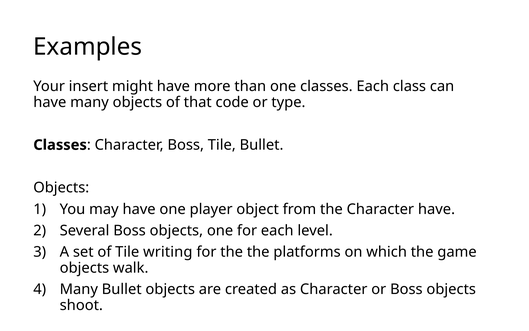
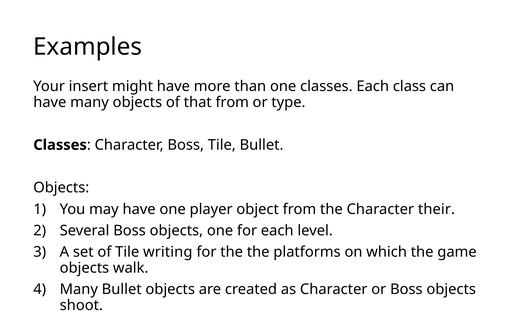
that code: code -> from
Character have: have -> their
